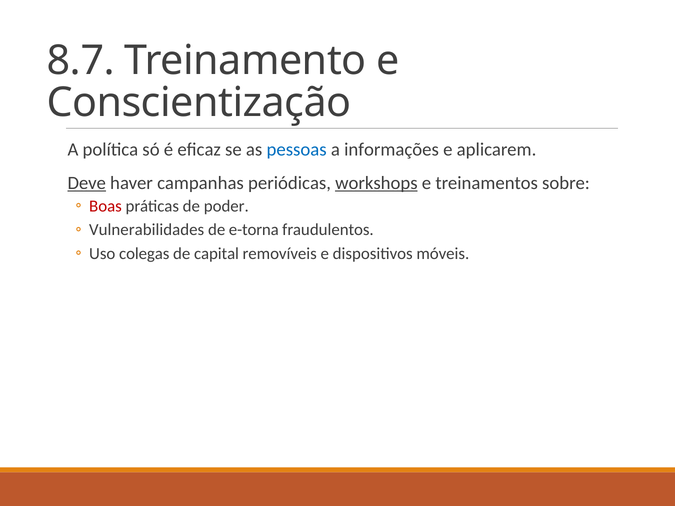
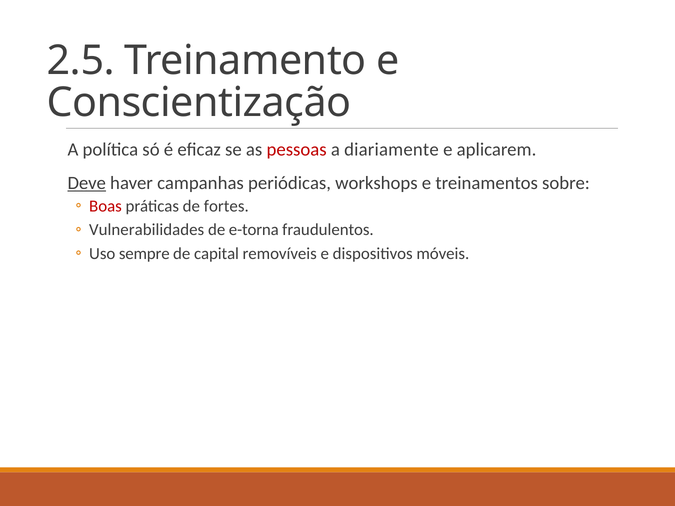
8.7: 8.7 -> 2.5
pessoas colour: blue -> red
informações: informações -> diariamente
workshops underline: present -> none
poder: poder -> fortes
colegas: colegas -> sempre
